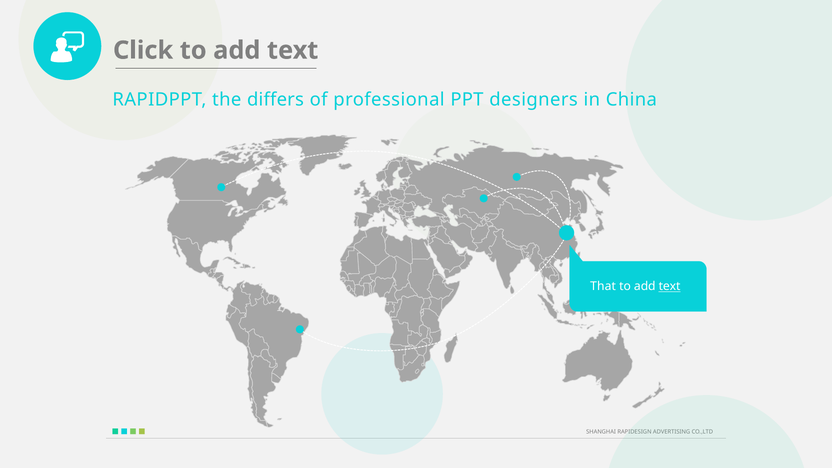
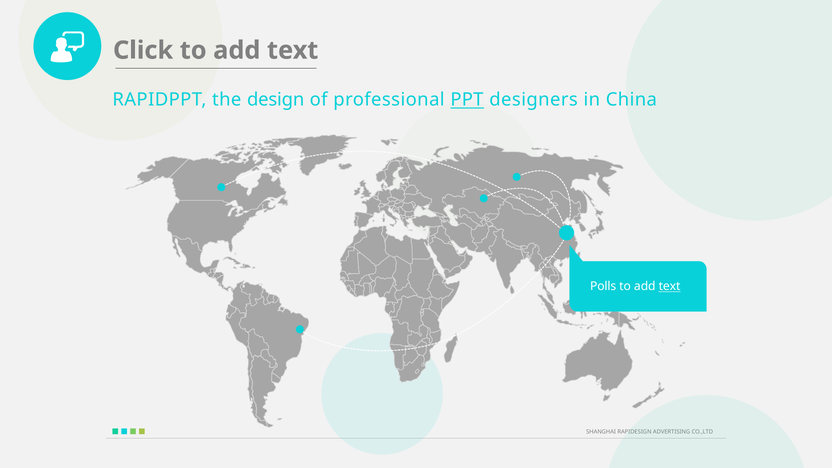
differs: differs -> design
PPT underline: none -> present
That: That -> Polls
